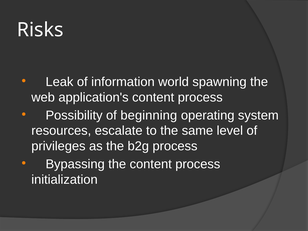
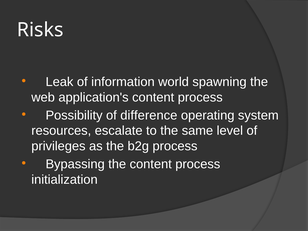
beginning: beginning -> difference
